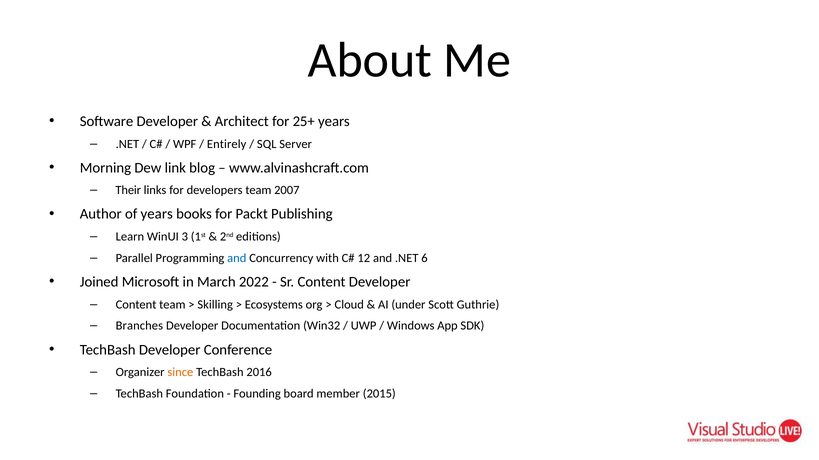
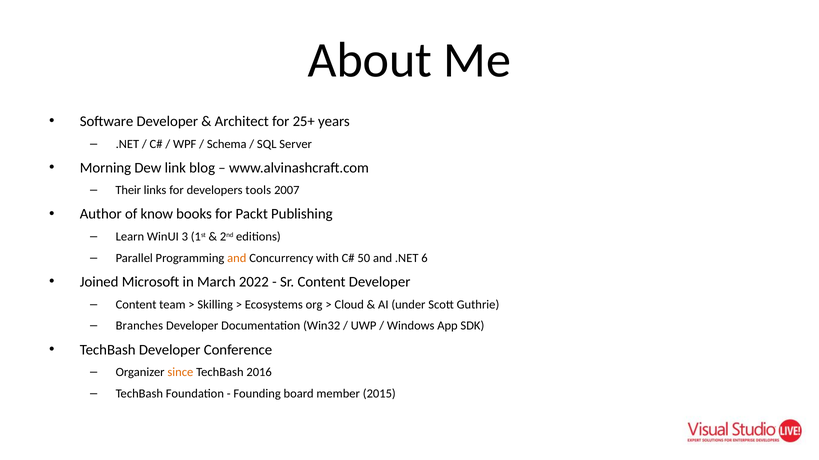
Entirely: Entirely -> Schema
developers team: team -> tools
of years: years -> know
and at (237, 258) colour: blue -> orange
12: 12 -> 50
